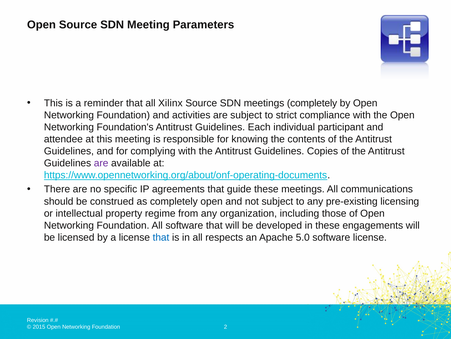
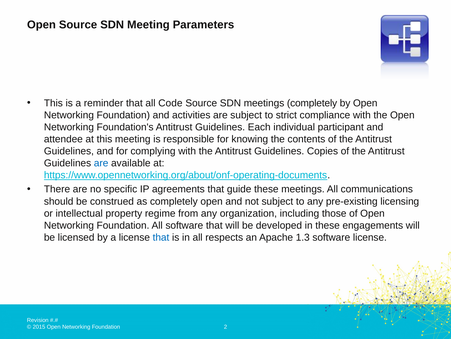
Xilinx: Xilinx -> Code
are at (101, 163) colour: purple -> blue
5.0: 5.0 -> 1.3
